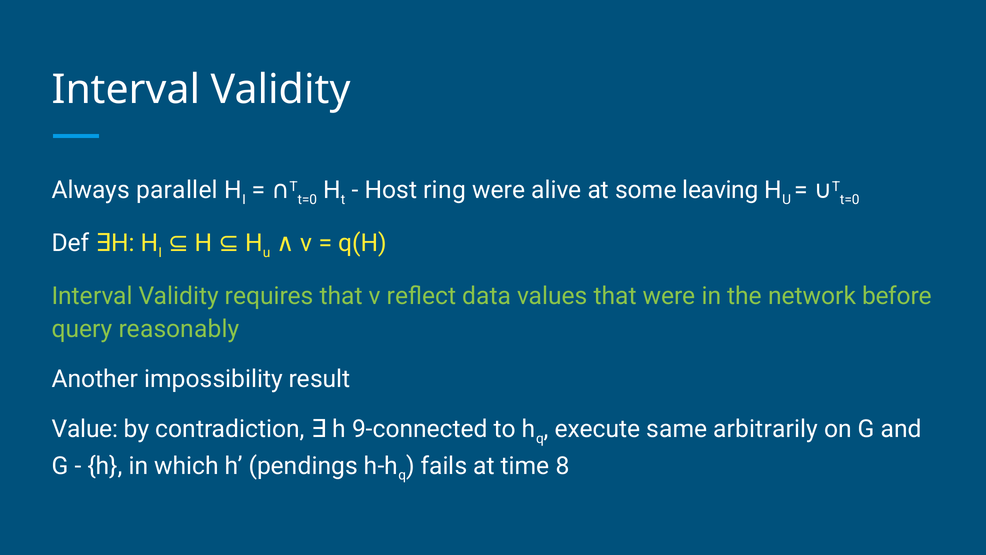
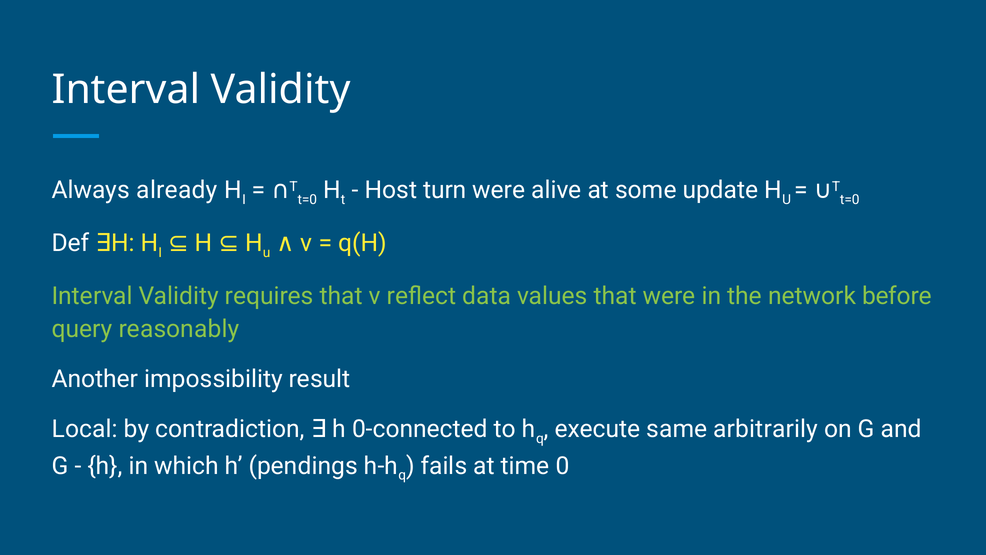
parallel: parallel -> already
ring: ring -> turn
leaving: leaving -> update
Value: Value -> Local
9-connected: 9-connected -> 0-connected
8: 8 -> 0
